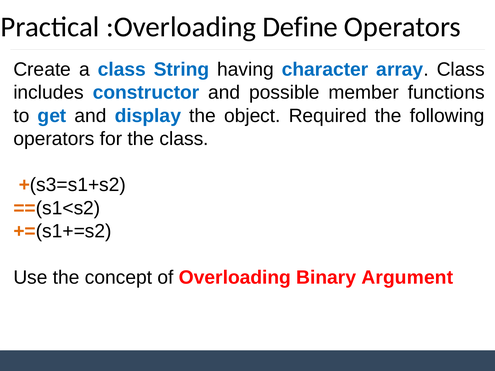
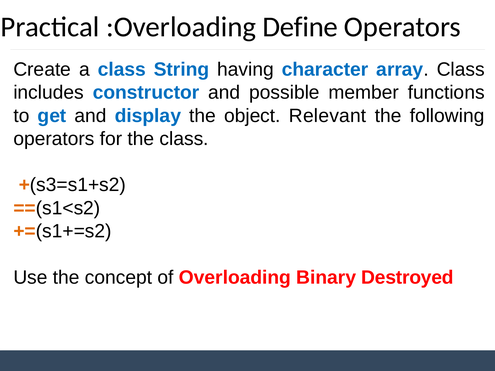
Required: Required -> Relevant
Argument: Argument -> Destroyed
